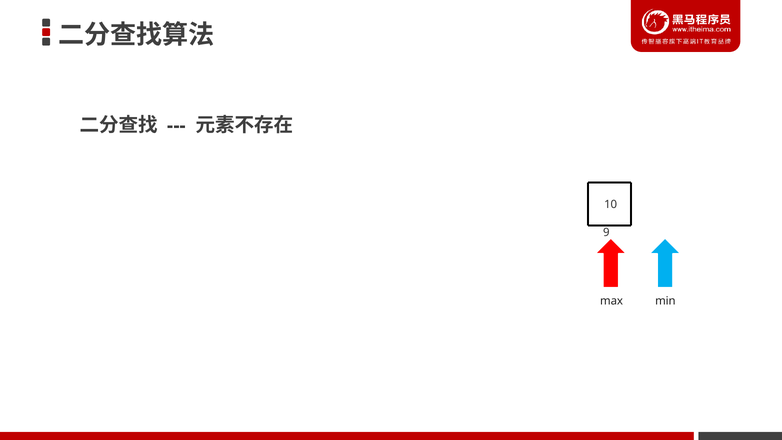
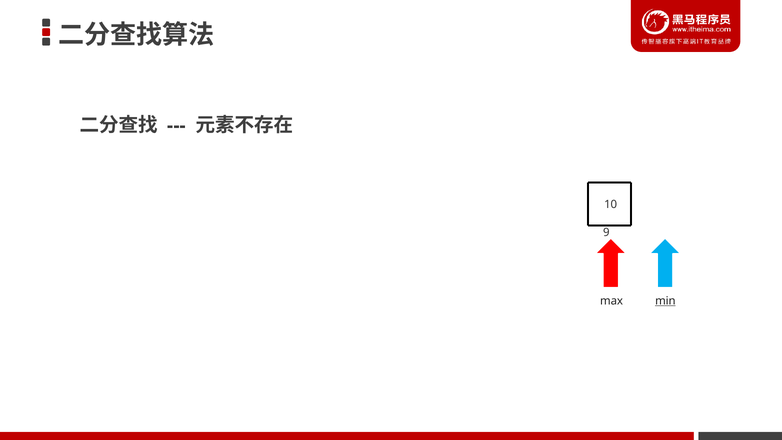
min underline: none -> present
